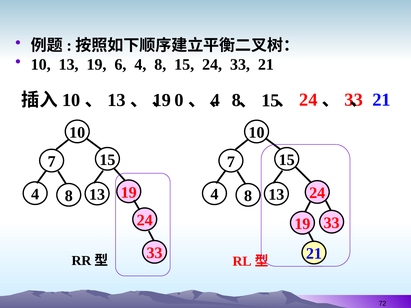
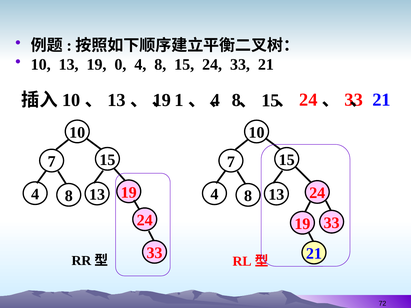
6: 6 -> 0
0: 0 -> 1
